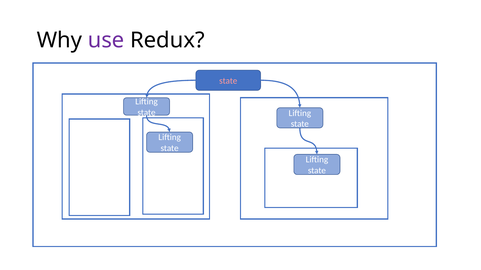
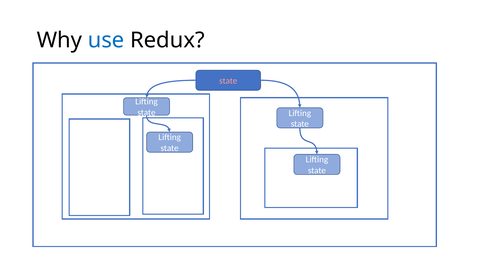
use colour: purple -> blue
